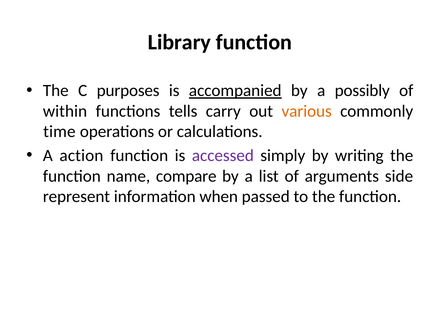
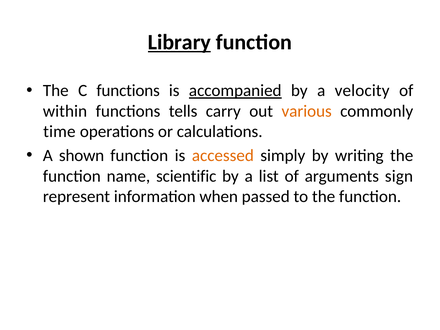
Library underline: none -> present
C purposes: purposes -> functions
possibly: possibly -> velocity
action: action -> shown
accessed colour: purple -> orange
compare: compare -> scientific
side: side -> sign
